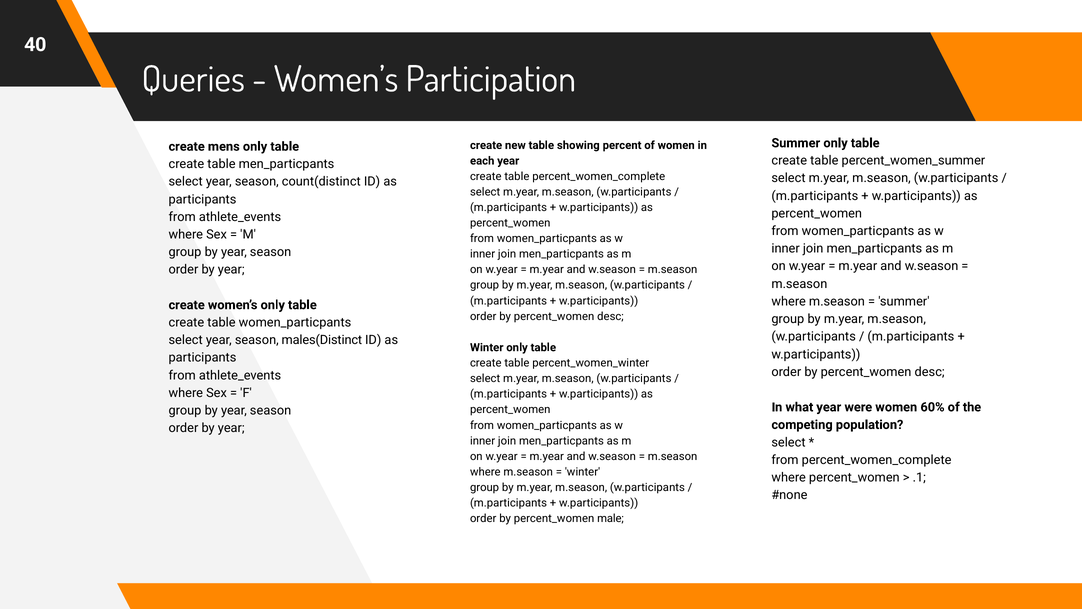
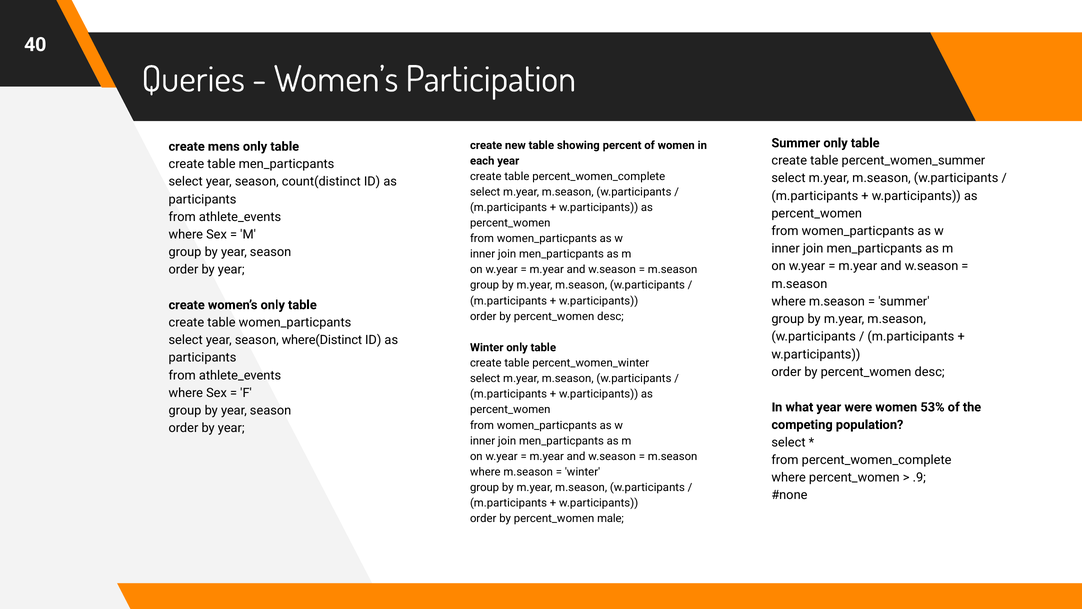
males(Distinct: males(Distinct -> where(Distinct
60%: 60% -> 53%
.1: .1 -> .9
